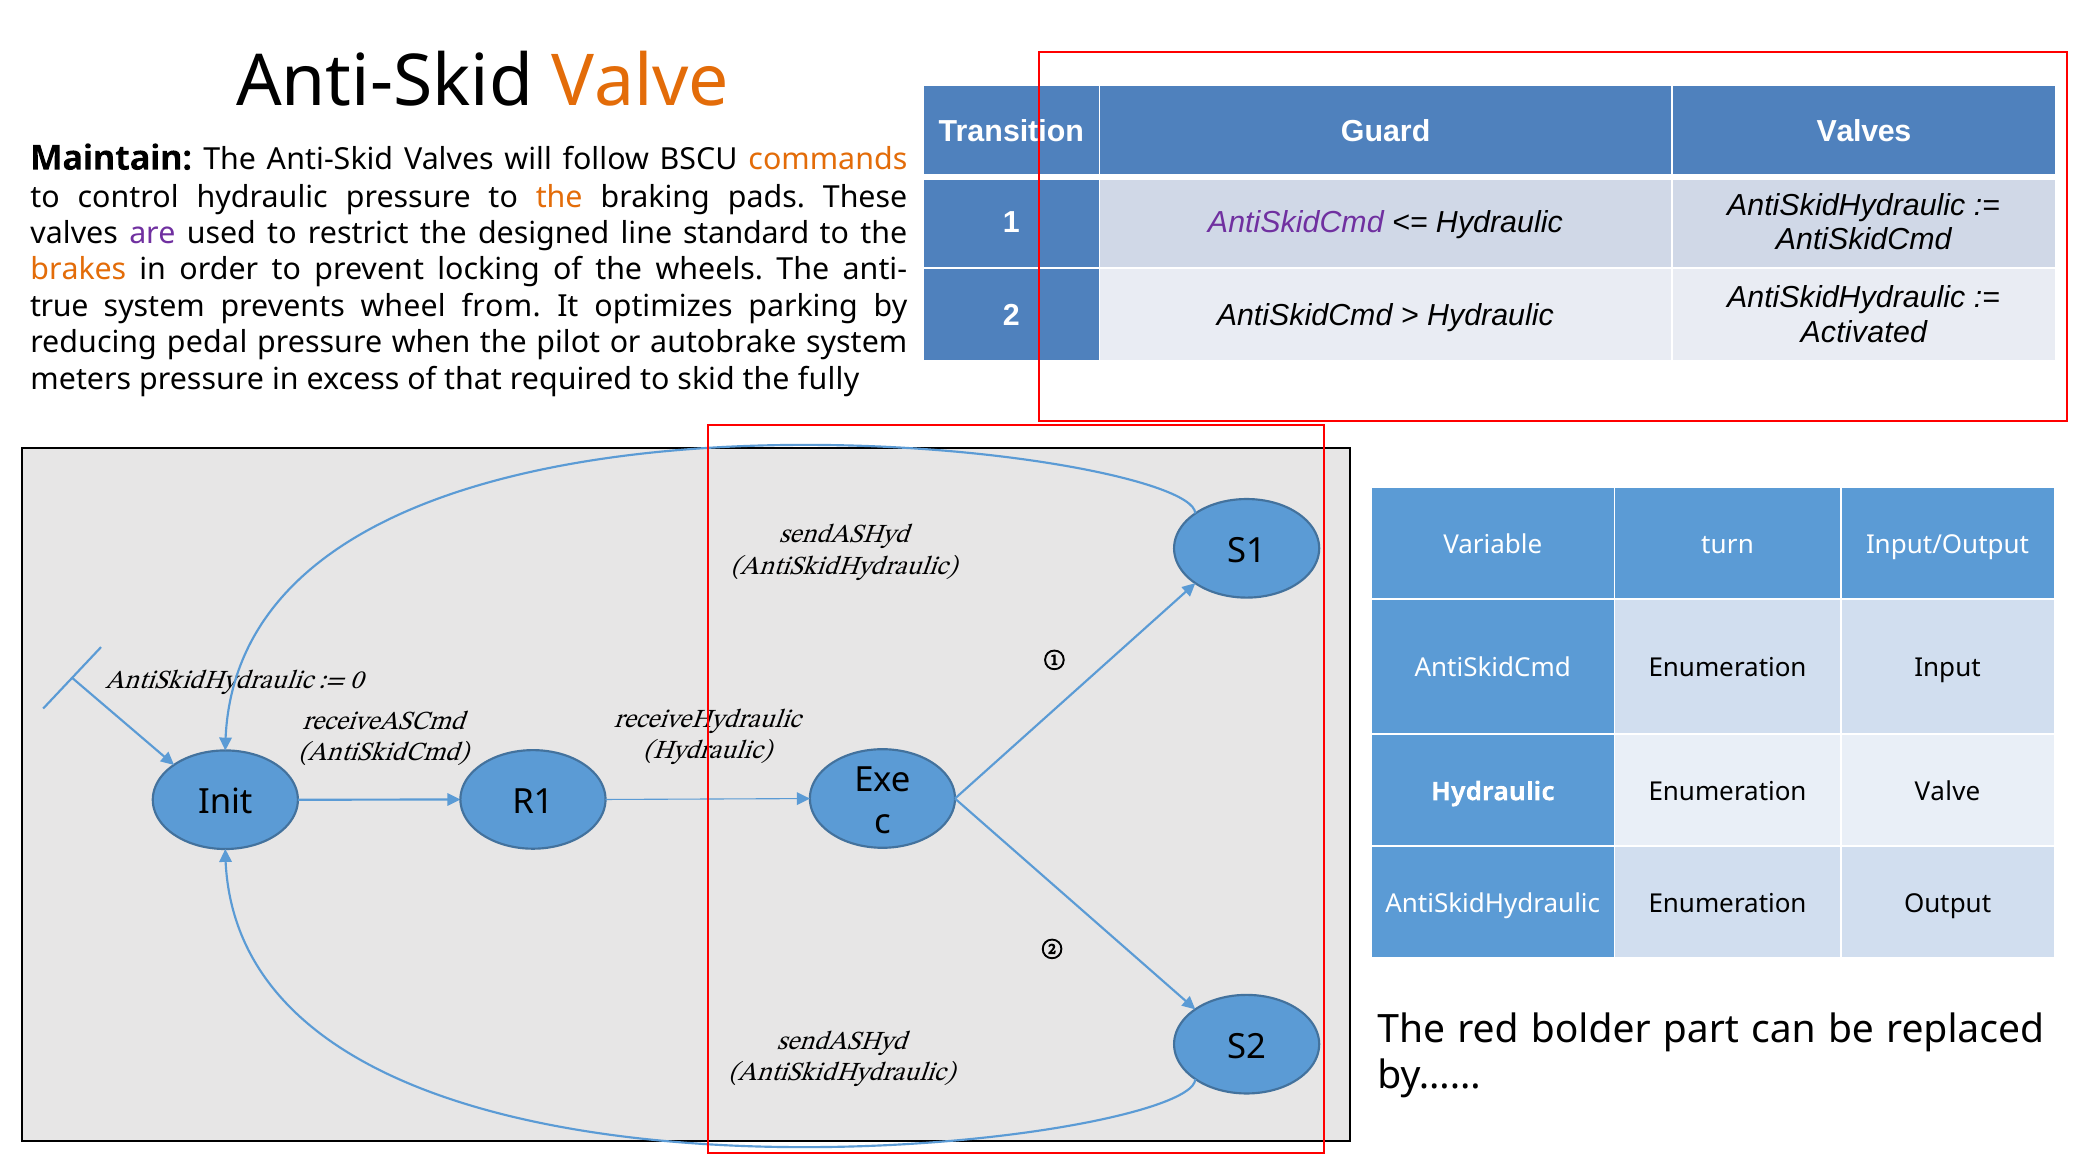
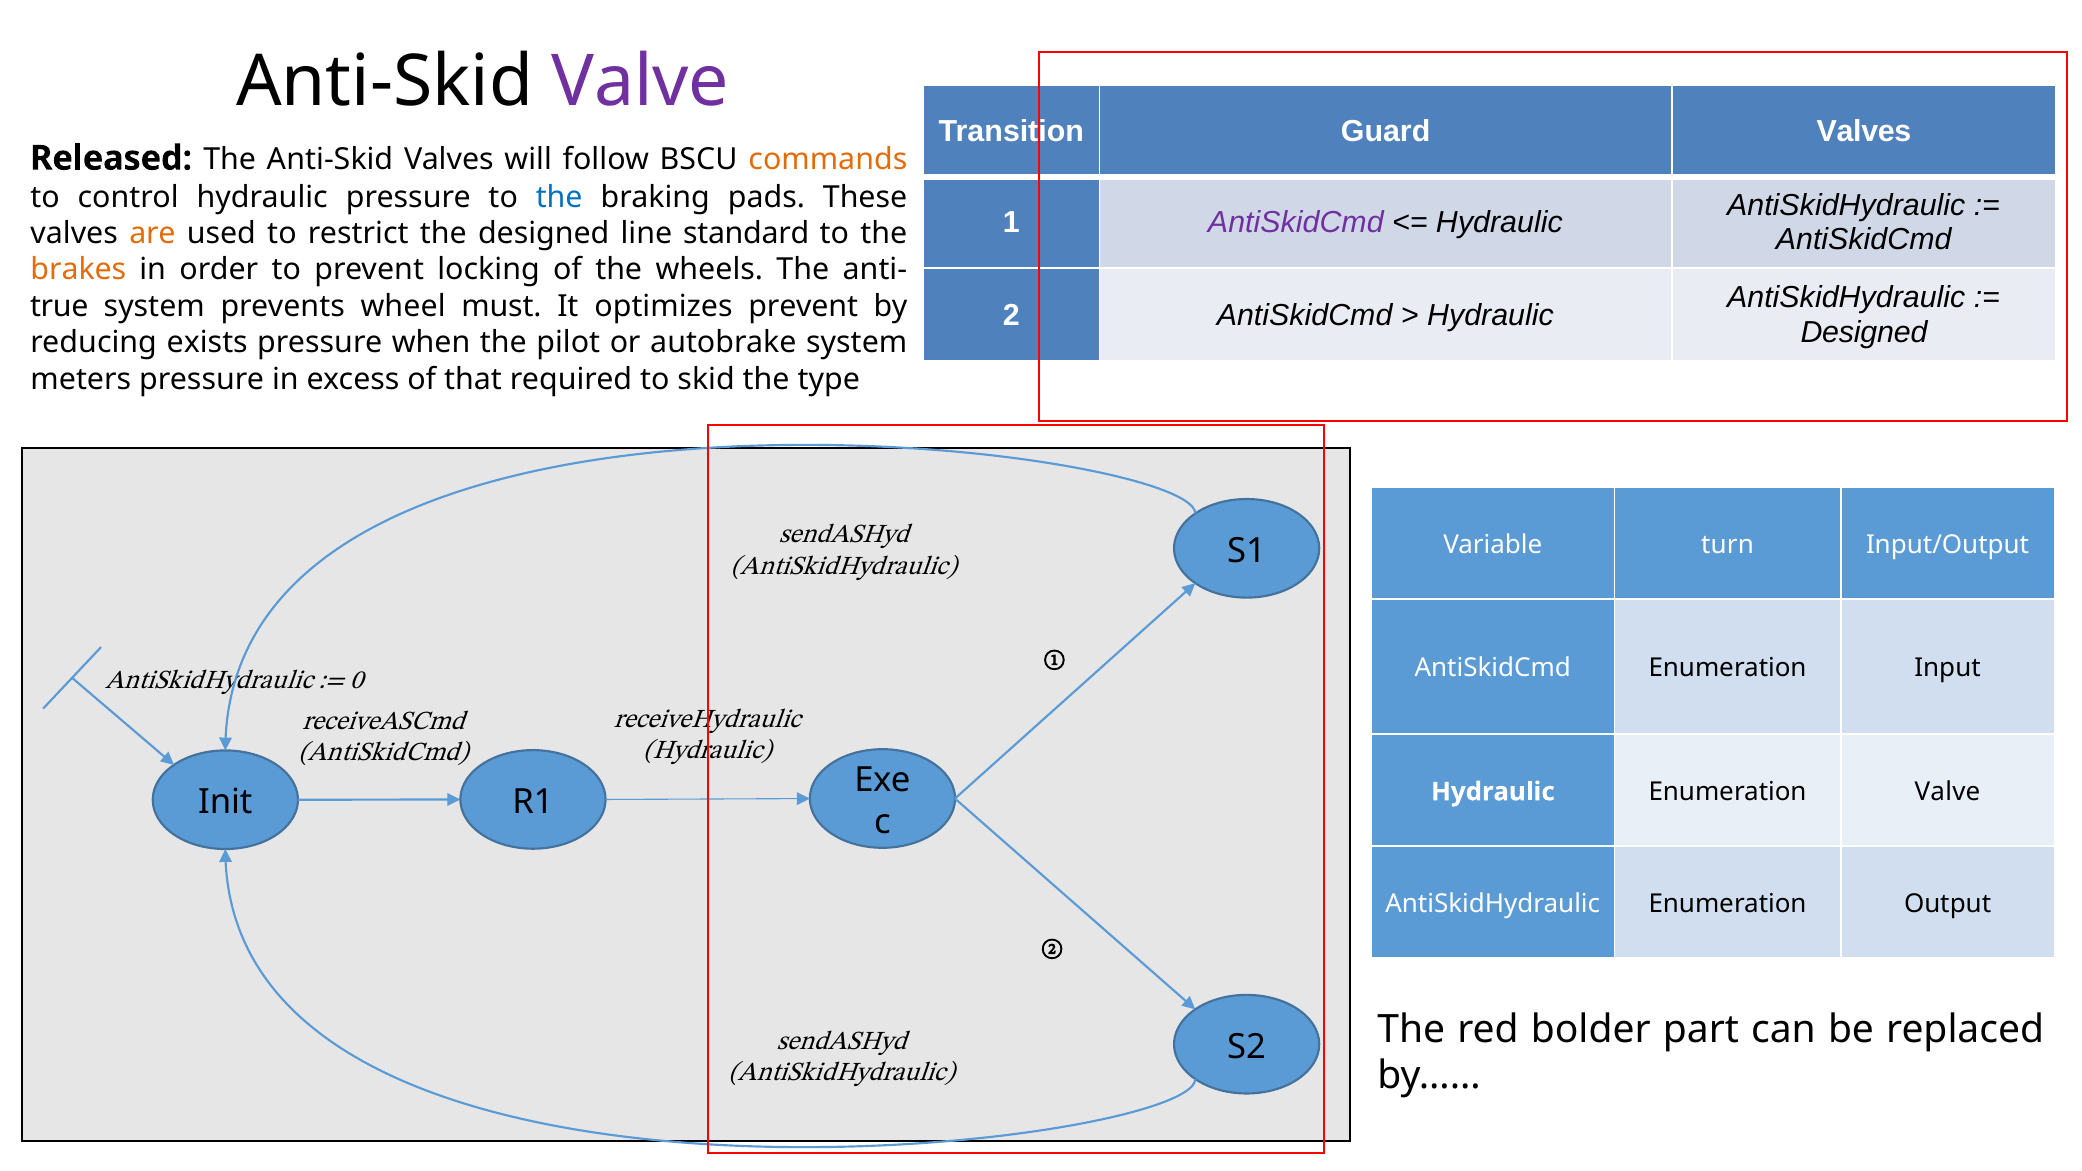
Valve at (640, 82) colour: orange -> purple
Maintain: Maintain -> Released
the at (559, 197) colour: orange -> blue
are colour: purple -> orange
from: from -> must
optimizes parking: parking -> prevent
Activated at (1864, 332): Activated -> Designed
pedal: pedal -> exists
fully: fully -> type
